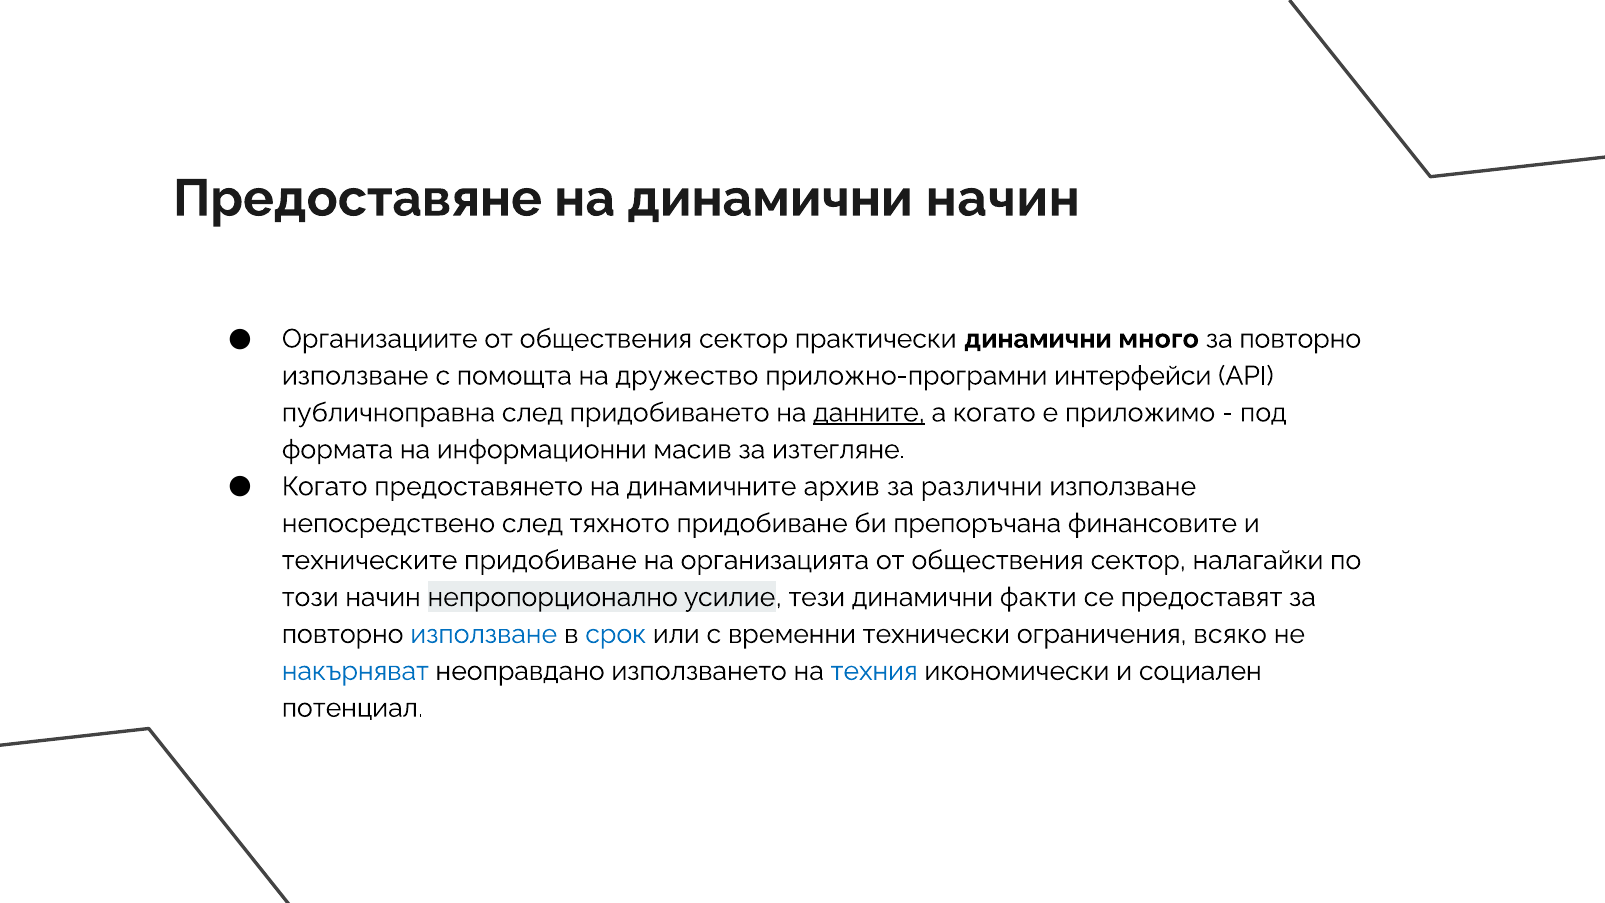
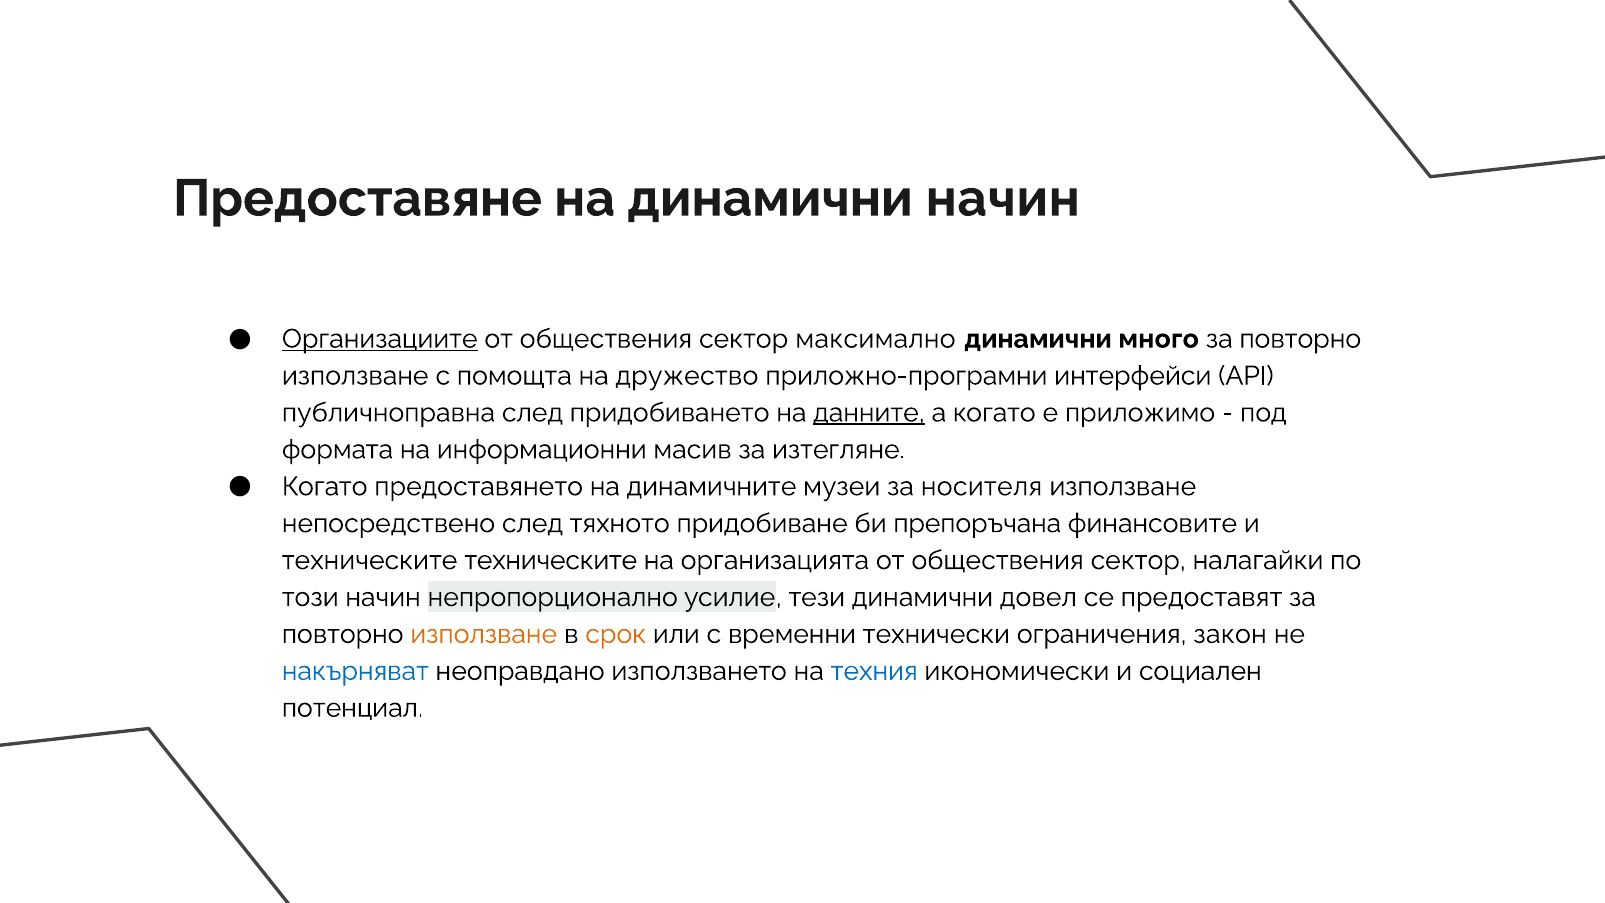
Организациите underline: none -> present
практически: практически -> максимално
архив: архив -> музеи
различни: различни -> носителя
техническите придобиване: придобиване -> техническите
факти: факти -> довел
използване at (484, 634) colour: blue -> orange
срок colour: blue -> orange
всяко: всяко -> закон
